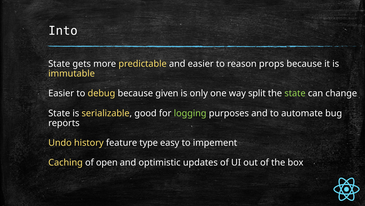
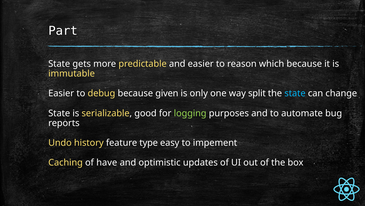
Into: Into -> Part
props: props -> which
state at (295, 93) colour: light green -> light blue
open: open -> have
